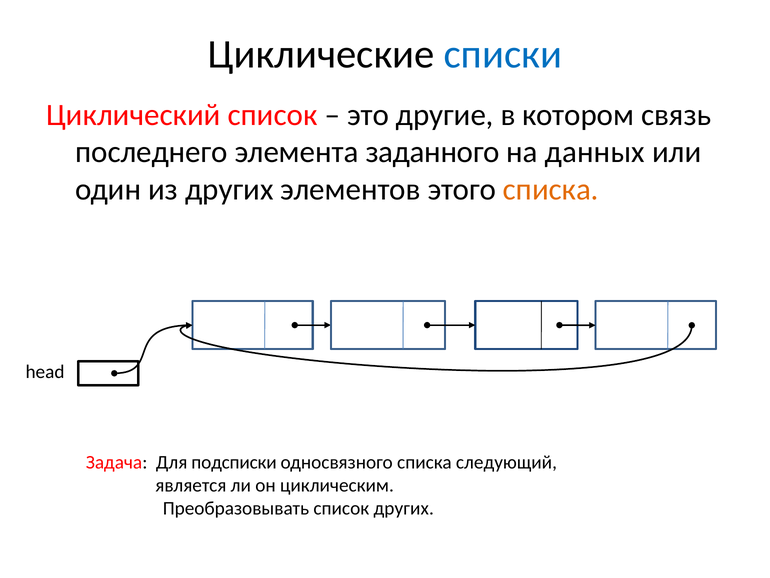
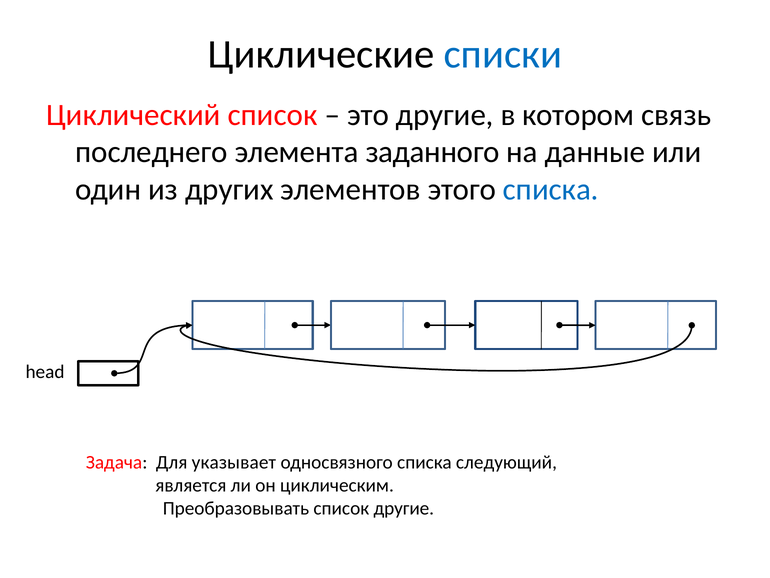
данных: данных -> данные
списка at (551, 189) colour: orange -> blue
подсписки: подсписки -> указывает
список других: других -> другие
